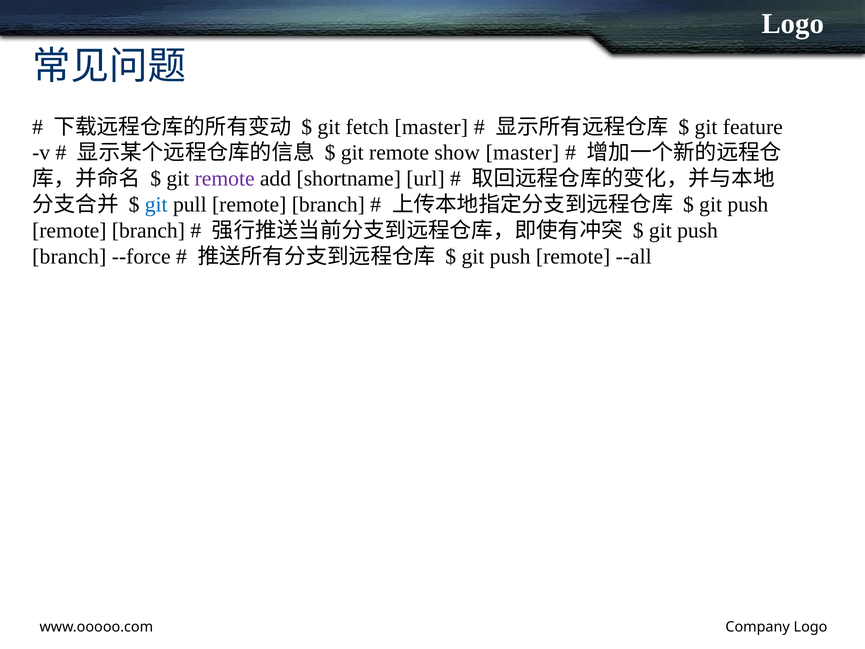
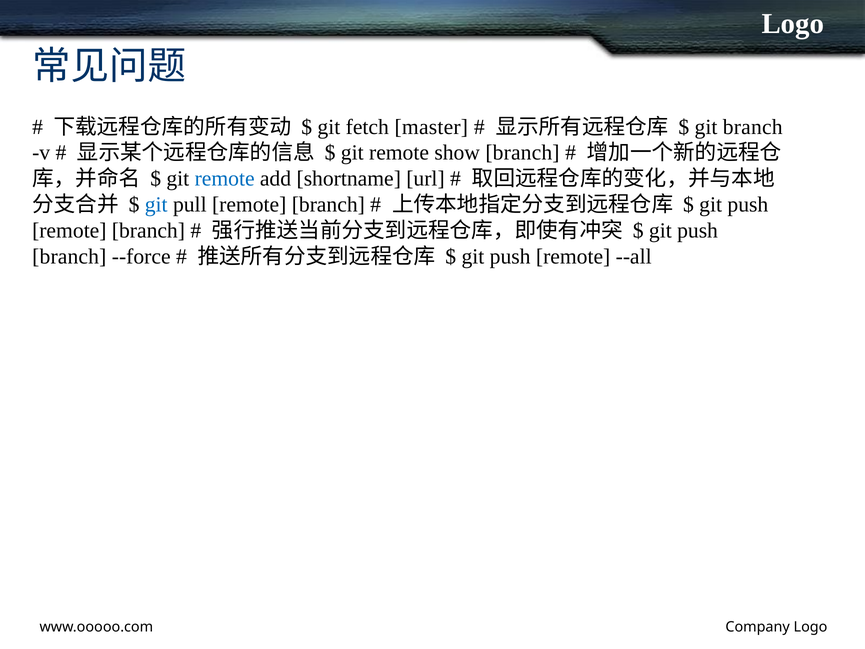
git feature: feature -> branch
show master: master -> branch
remote at (225, 179) colour: purple -> blue
